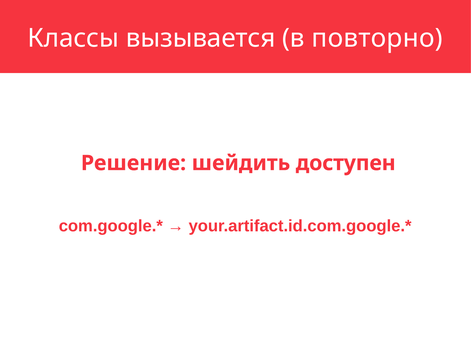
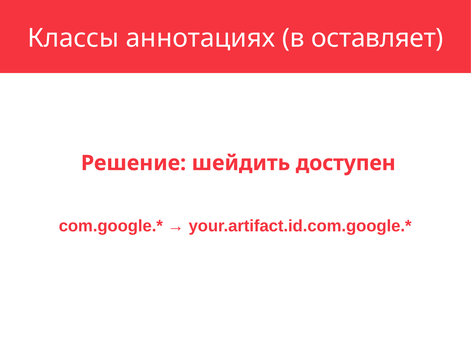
вызывается: вызывается -> аннотациях
повторно: повторно -> оставляет
